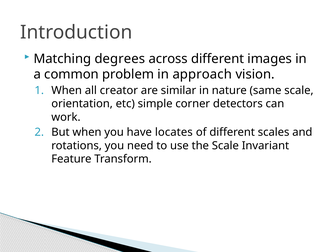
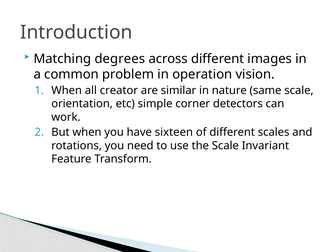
approach: approach -> operation
locates: locates -> sixteen
